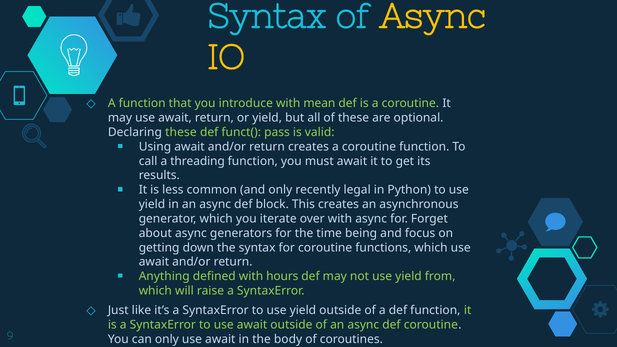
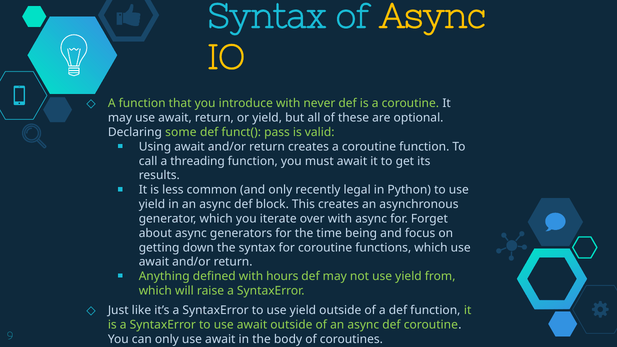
mean: mean -> never
Declaring these: these -> some
